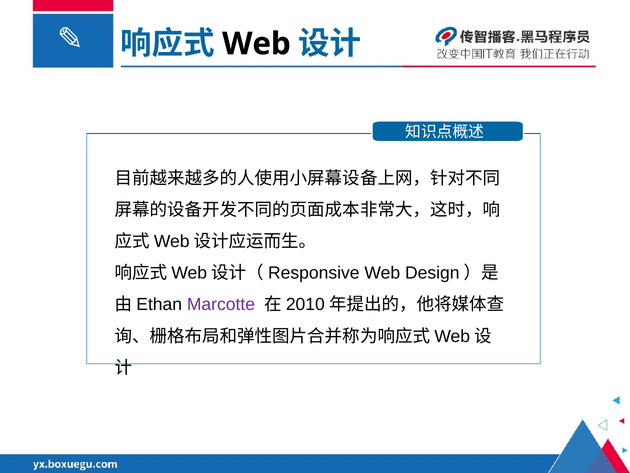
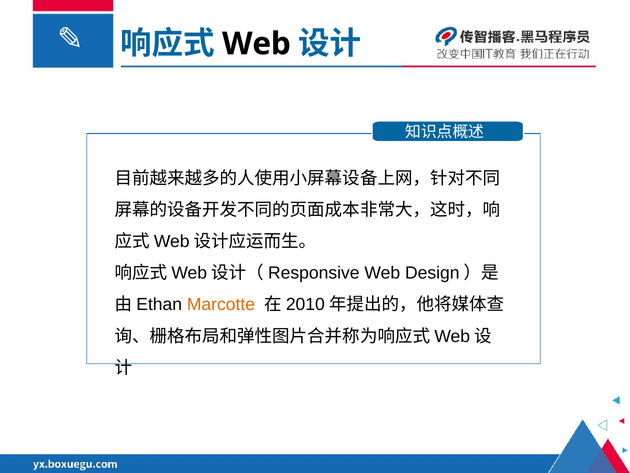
Marcotte colour: purple -> orange
